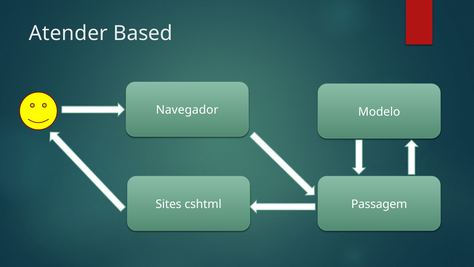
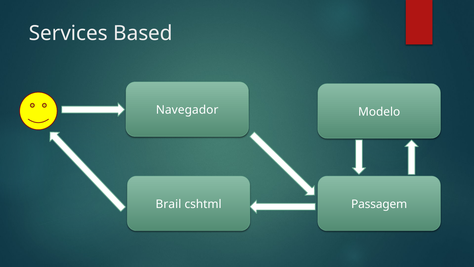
Atender: Atender -> Services
Sites: Sites -> Brail
